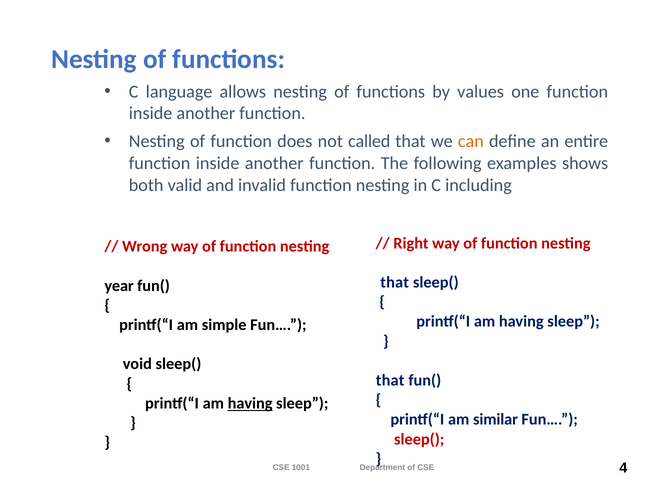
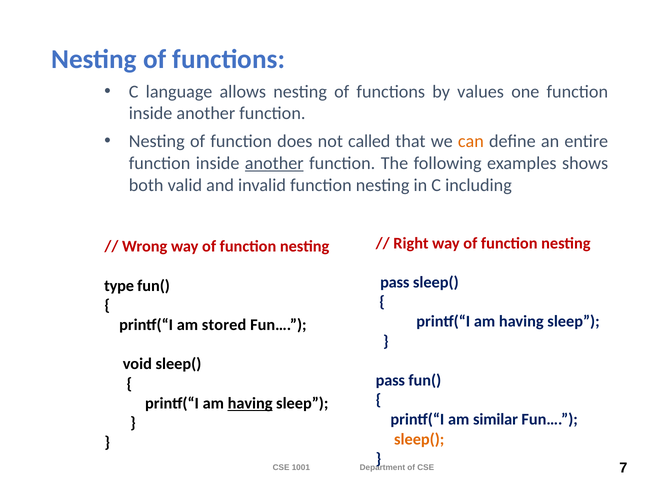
another at (274, 163) underline: none -> present
that at (395, 282): that -> pass
year: year -> type
simple: simple -> stored
that at (390, 380): that -> pass
sleep( at (419, 439) colour: red -> orange
4: 4 -> 7
